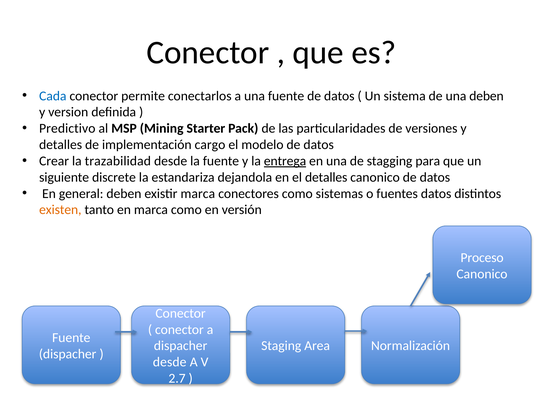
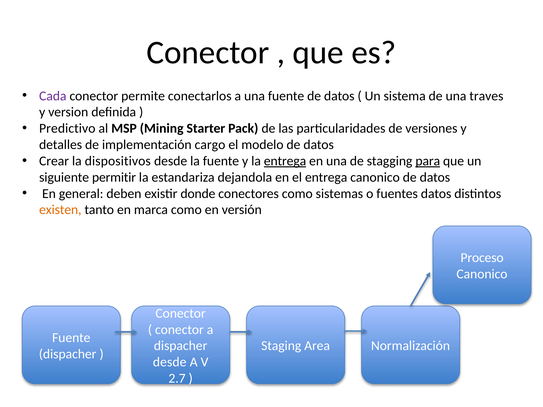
Cada colour: blue -> purple
una deben: deben -> traves
trazabilidad: trazabilidad -> dispositivos
para underline: none -> present
discrete: discrete -> permitir
el detalles: detalles -> entrega
existir marca: marca -> donde
